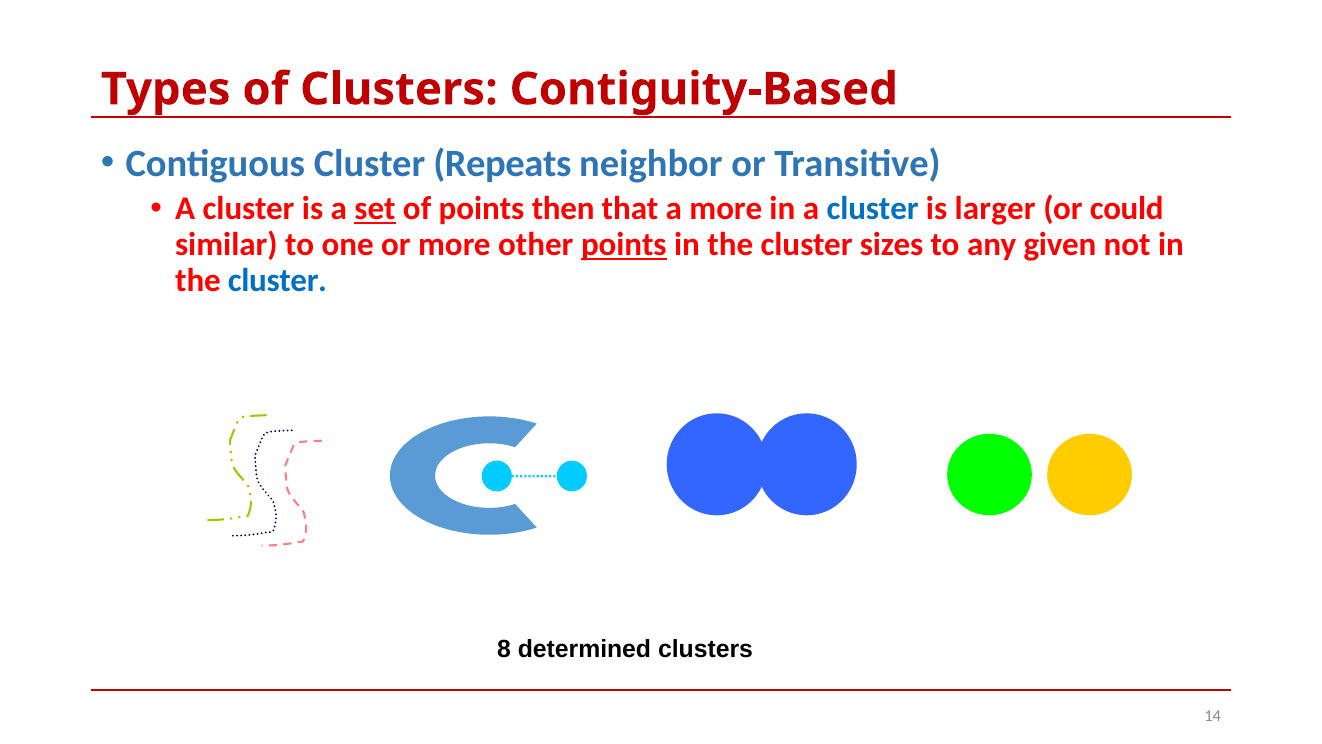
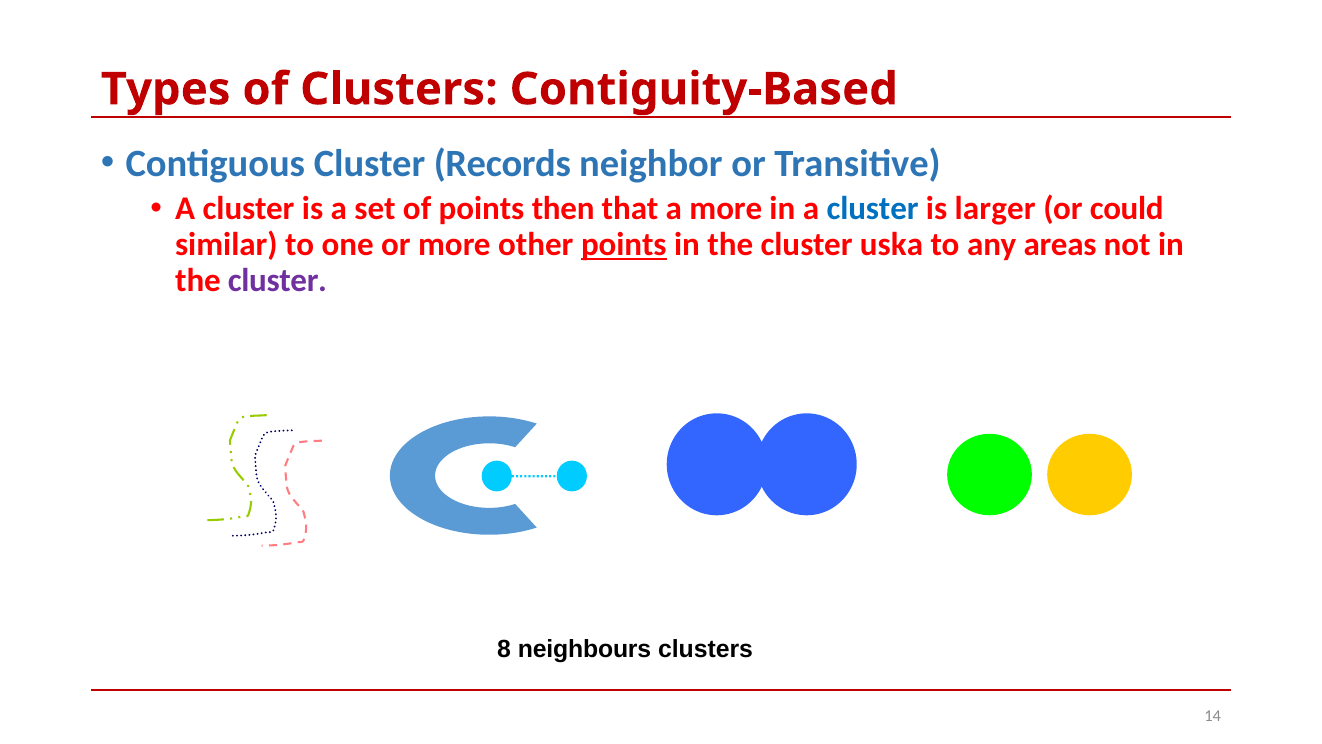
Repeats: Repeats -> Records
set underline: present -> none
sizes: sizes -> uska
given: given -> areas
cluster at (277, 280) colour: blue -> purple
determined: determined -> neighbours
